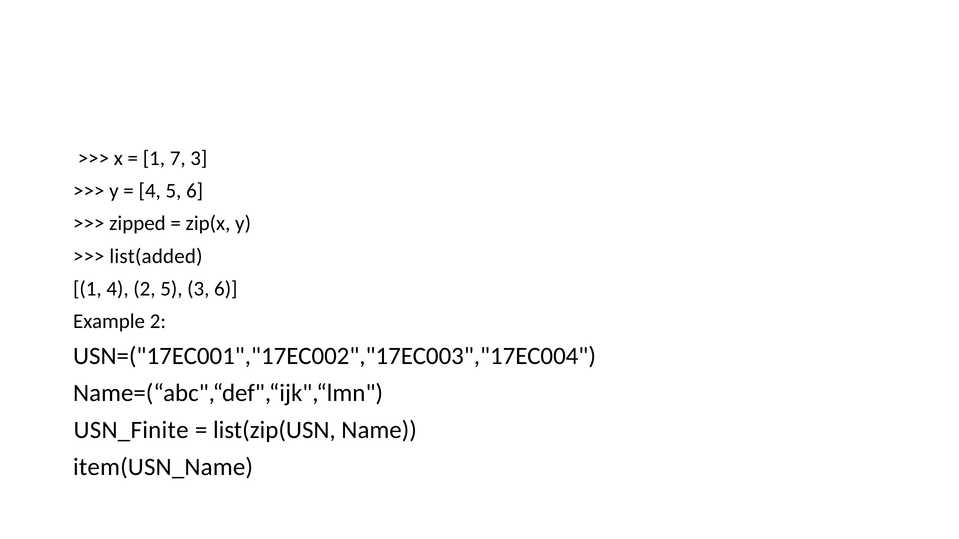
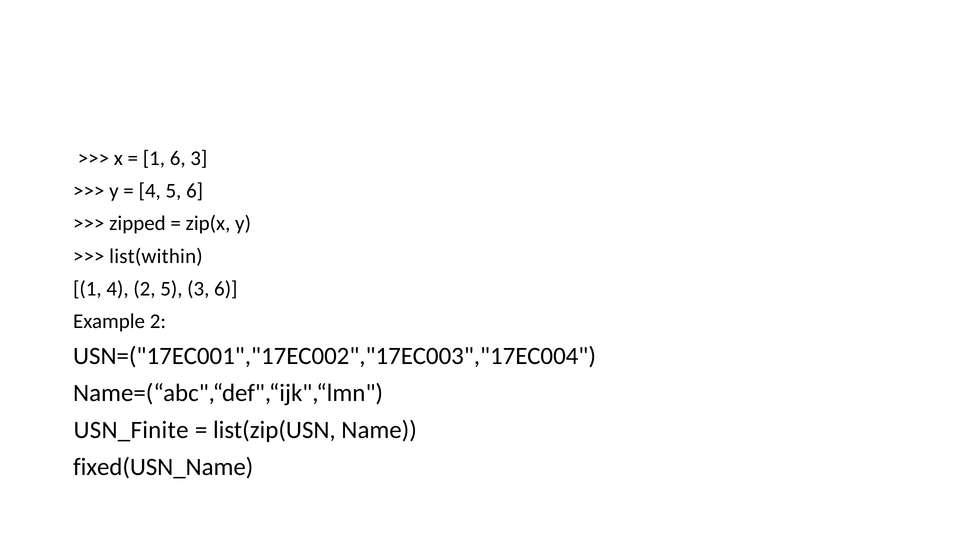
1 7: 7 -> 6
list(added: list(added -> list(within
item(USN_Name: item(USN_Name -> fixed(USN_Name
